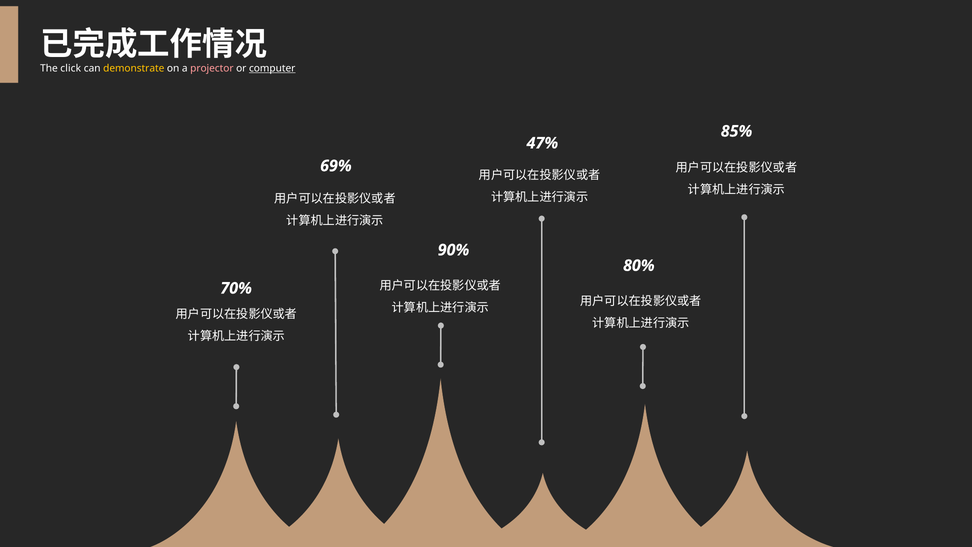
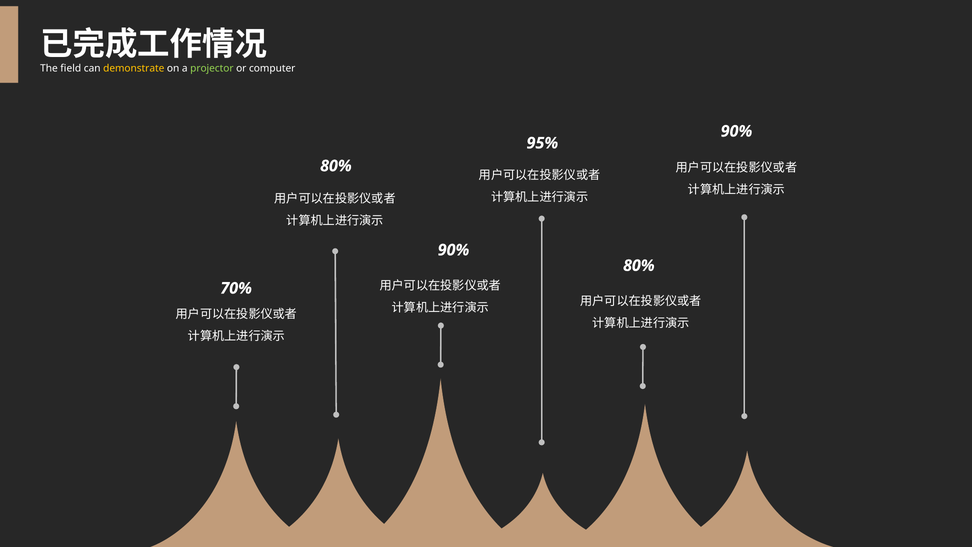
click: click -> field
projector colour: pink -> light green
computer underline: present -> none
85% at (737, 131): 85% -> 90%
47%: 47% -> 95%
69% at (336, 166): 69% -> 80%
